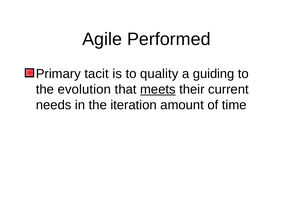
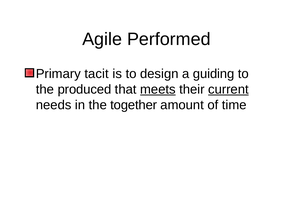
quality: quality -> design
evolution: evolution -> produced
current underline: none -> present
iteration: iteration -> together
